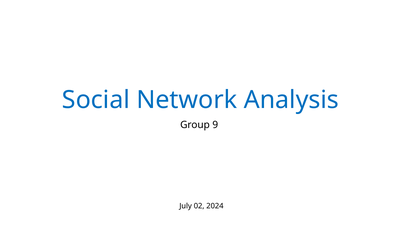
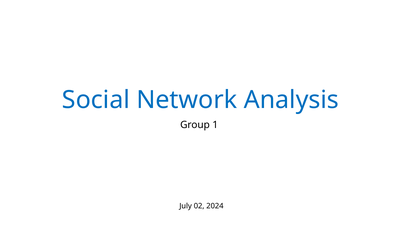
9: 9 -> 1
